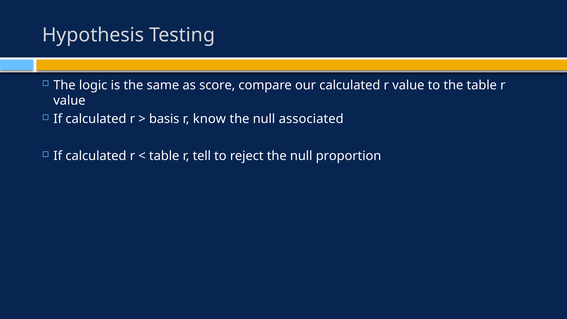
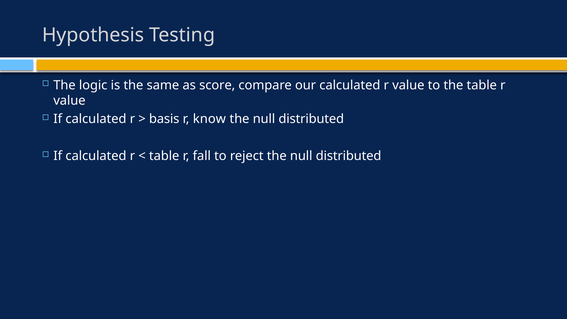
associated at (311, 119): associated -> distributed
tell: tell -> fall
reject the null proportion: proportion -> distributed
